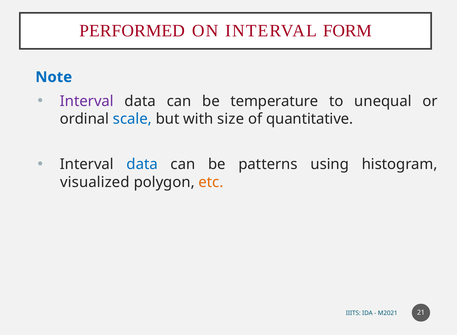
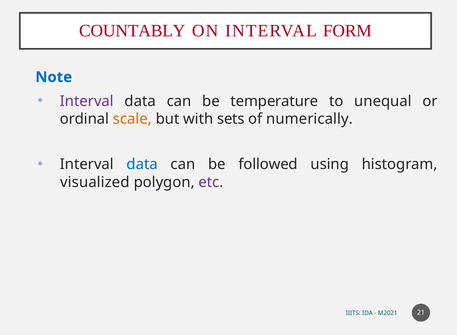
PERFORMED: PERFORMED -> COUNTABLY
scale colour: blue -> orange
size: size -> sets
quantitative: quantitative -> numerically
patterns: patterns -> followed
etc colour: orange -> purple
